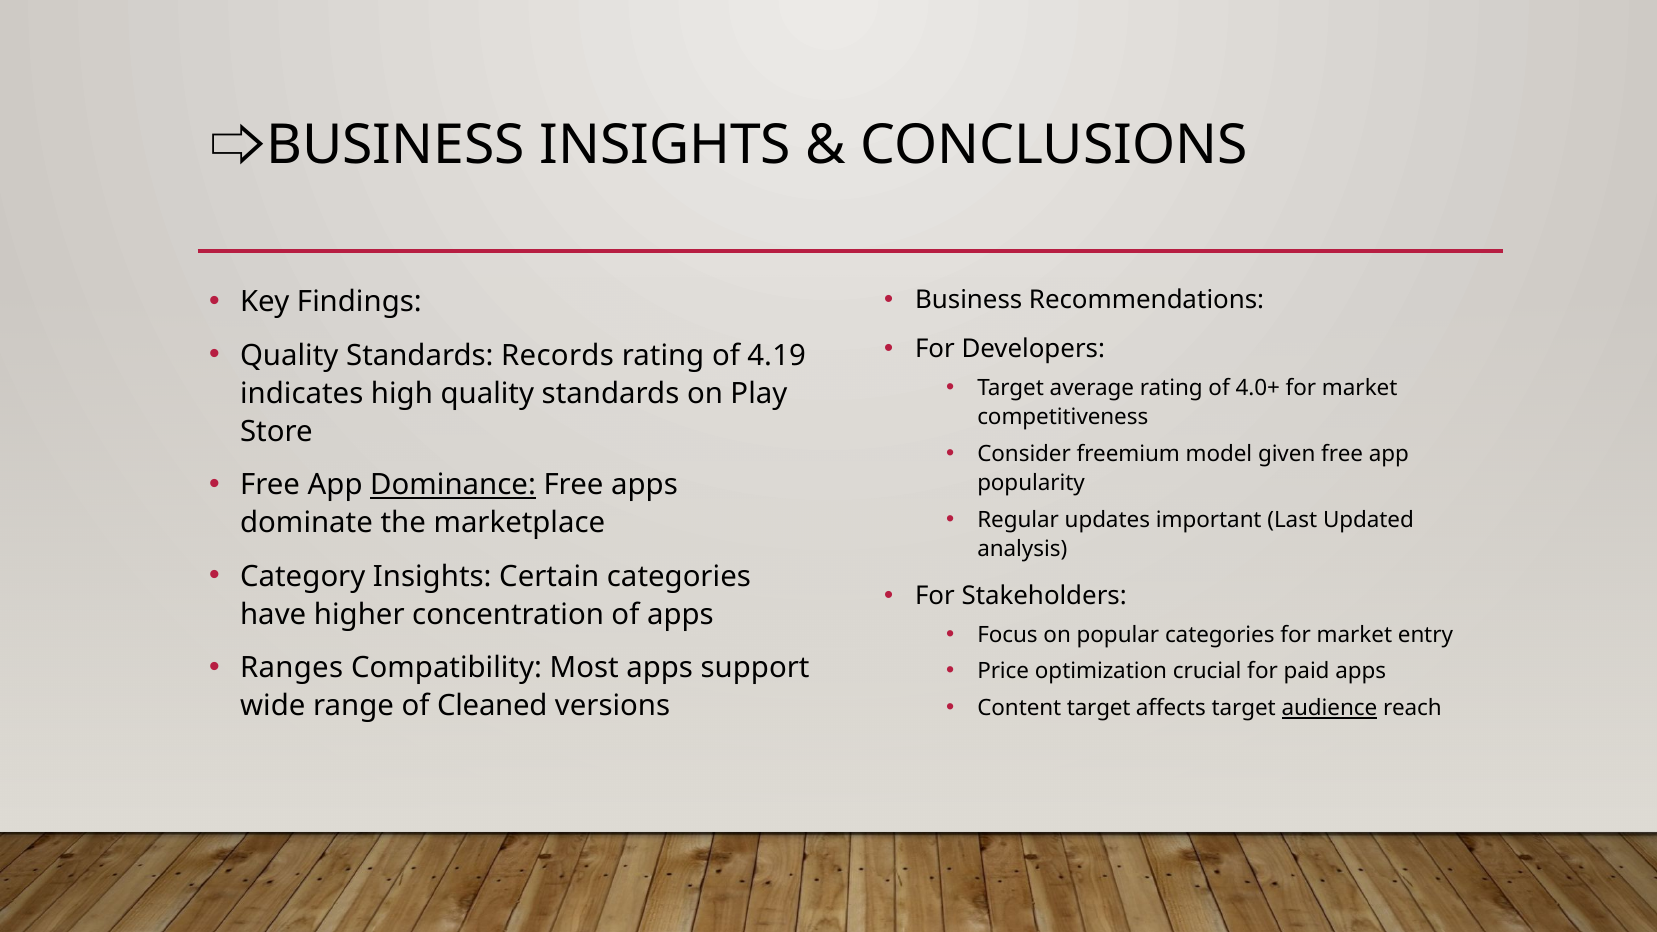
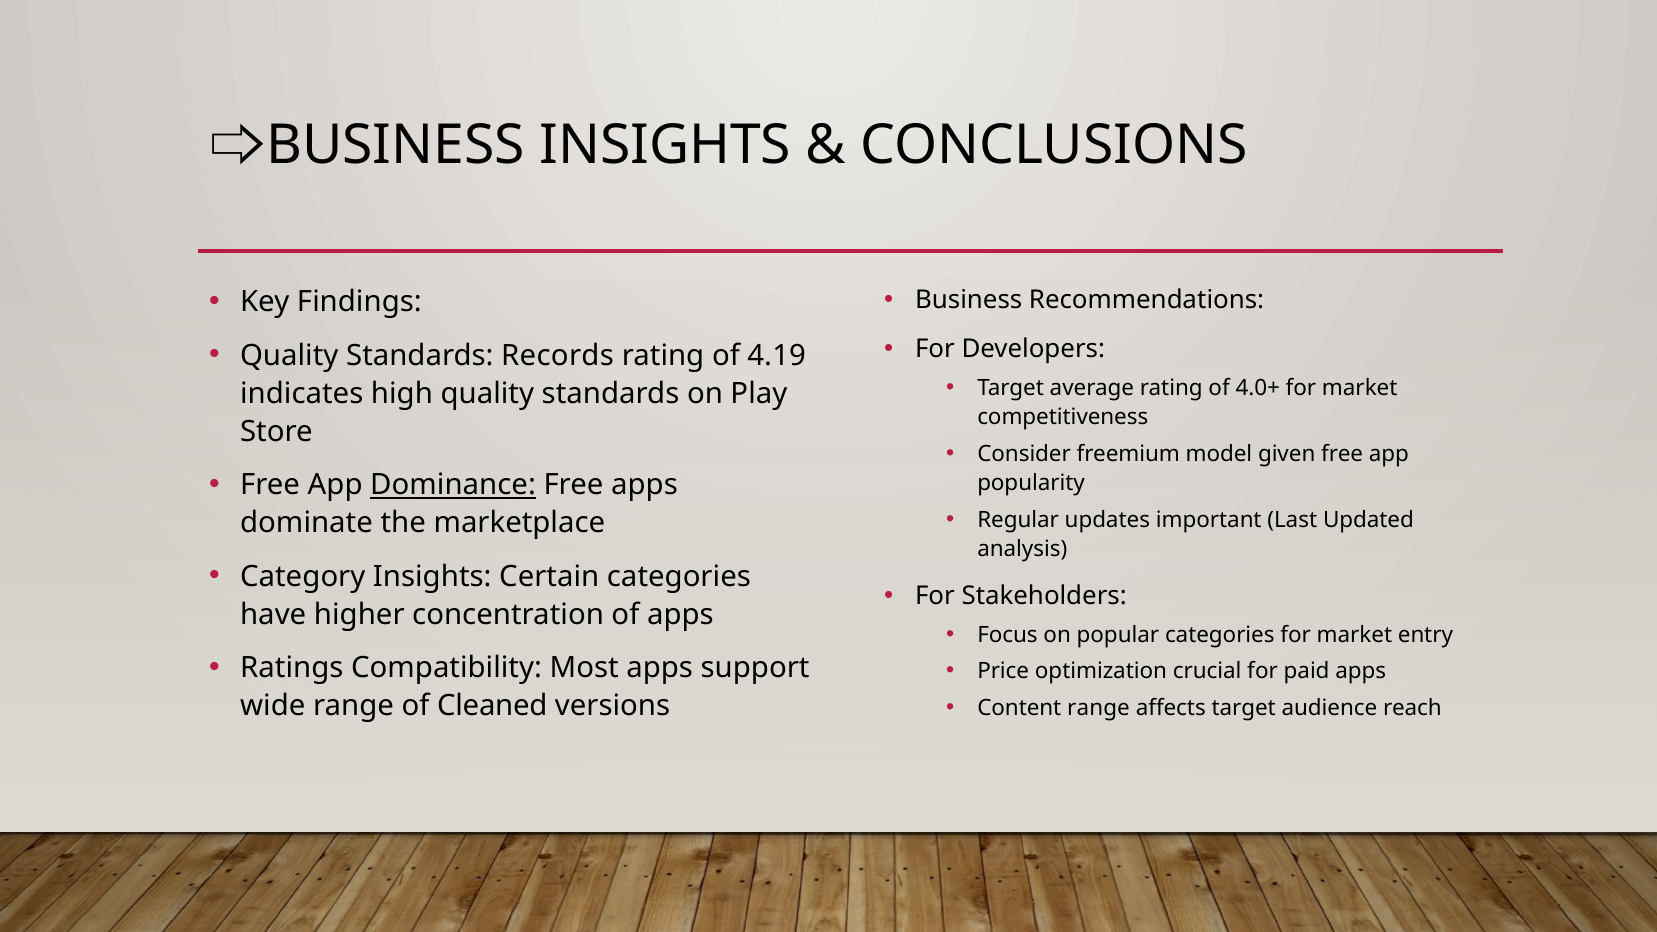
Ranges: Ranges -> Ratings
Content target: target -> range
audience underline: present -> none
